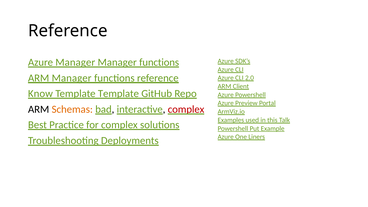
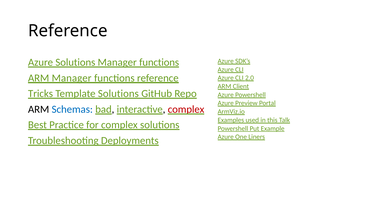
Azure Manager: Manager -> Solutions
Know: Know -> Tricks
Template Template: Template -> Solutions
Schemas colour: orange -> blue
